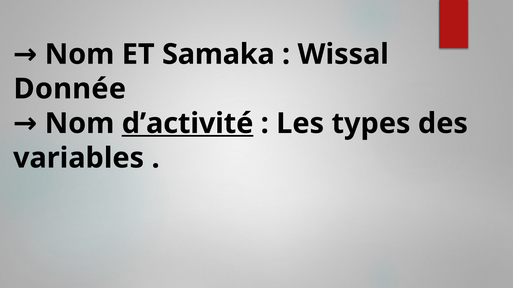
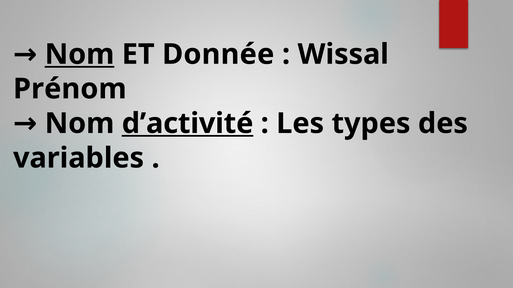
Nom at (80, 54) underline: none -> present
Samaka: Samaka -> Donnée
Donnée: Donnée -> Prénom
